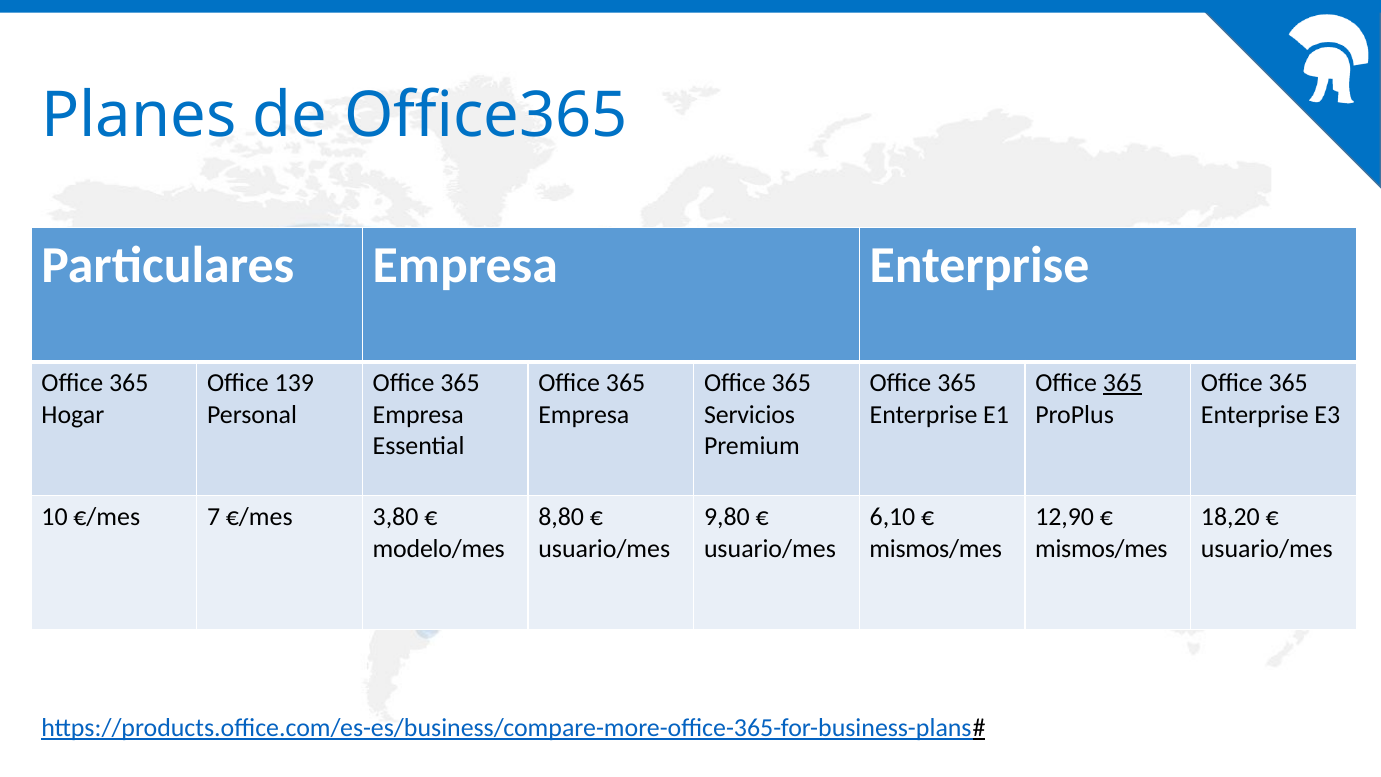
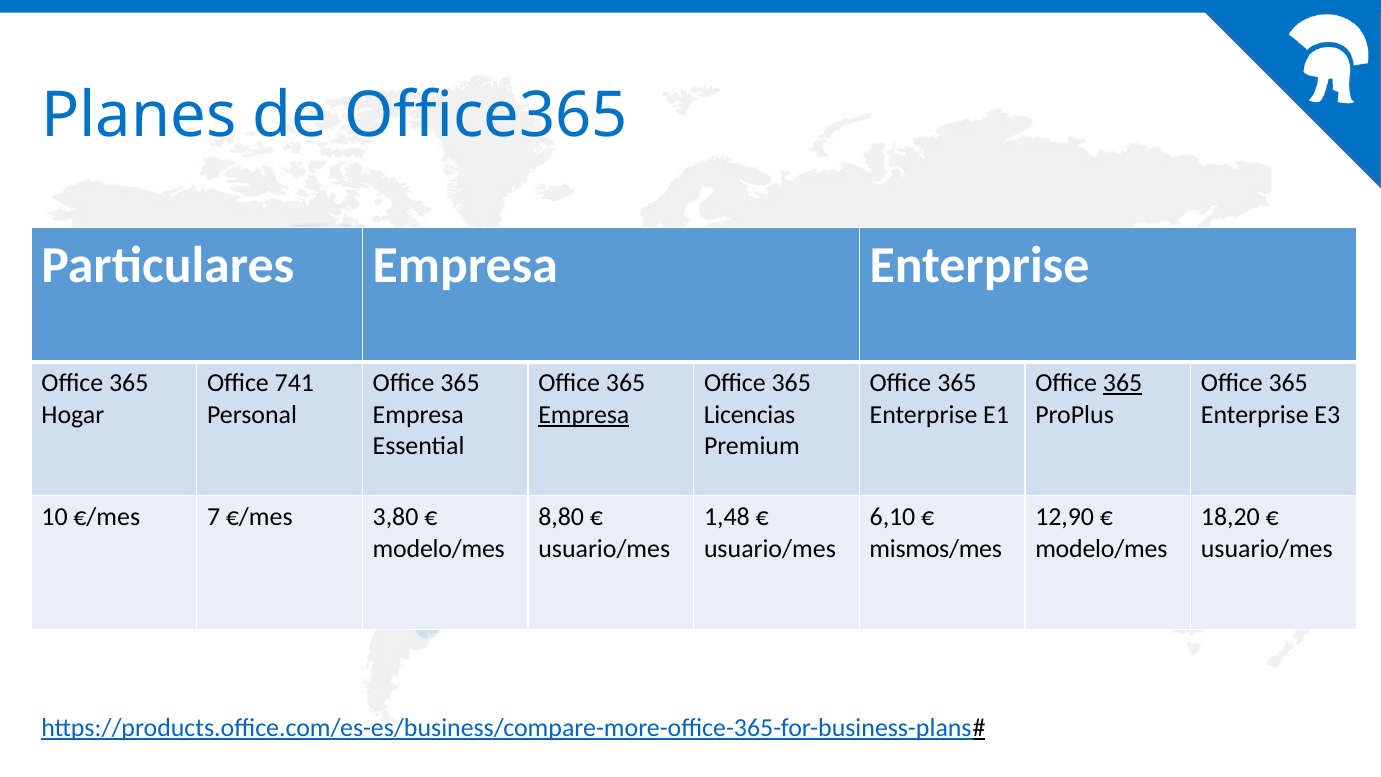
139: 139 -> 741
Empresa at (584, 415) underline: none -> present
Servicios: Servicios -> Licencias
9,80: 9,80 -> 1,48
mismos/mes at (1101, 549): mismos/mes -> modelo/mes
